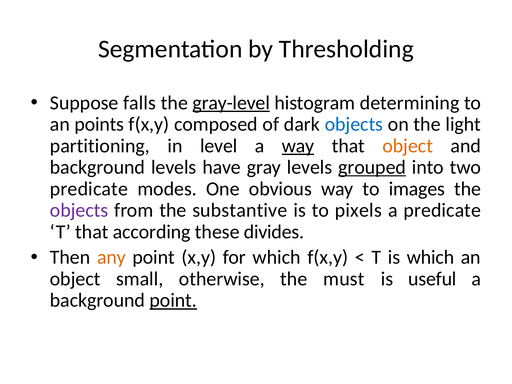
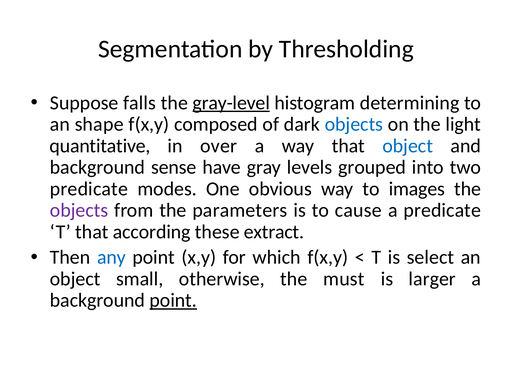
points: points -> shape
partitioning: partitioning -> quantitative
level: level -> over
way at (298, 146) underline: present -> none
object at (408, 146) colour: orange -> blue
background levels: levels -> sense
grouped underline: present -> none
substantive: substantive -> parameters
pixels: pixels -> cause
divides: divides -> extract
any colour: orange -> blue
is which: which -> select
useful: useful -> larger
